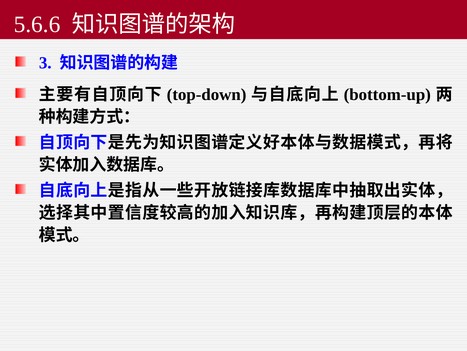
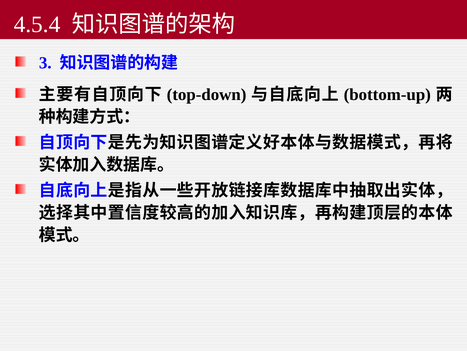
5.6.6: 5.6.6 -> 4.5.4
